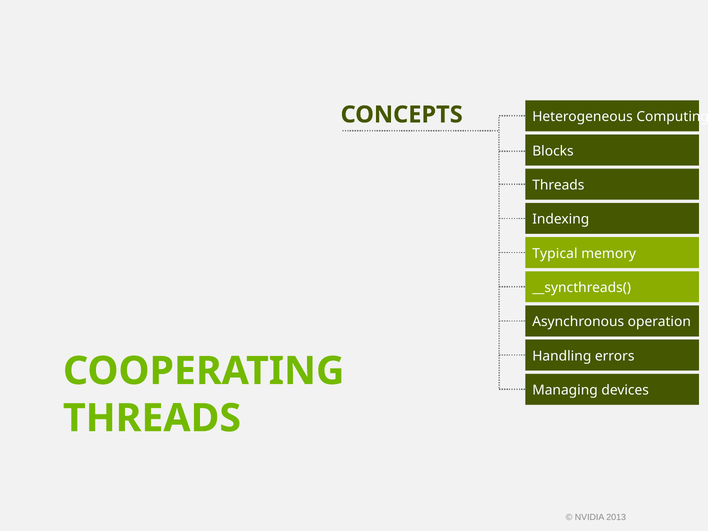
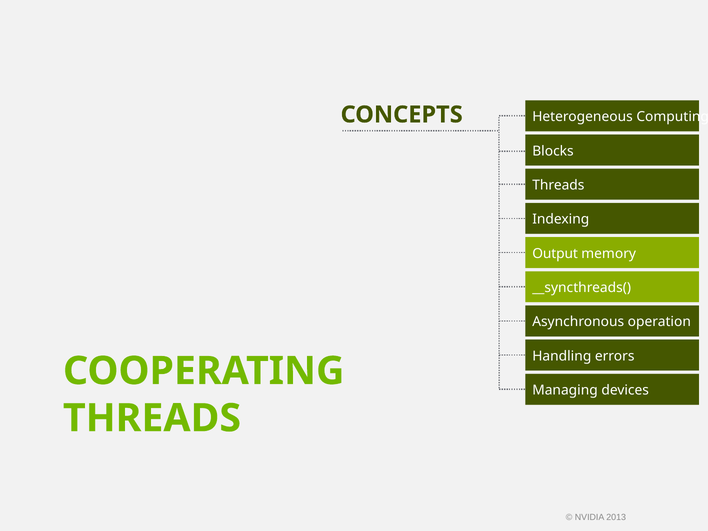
Typical: Typical -> Output
